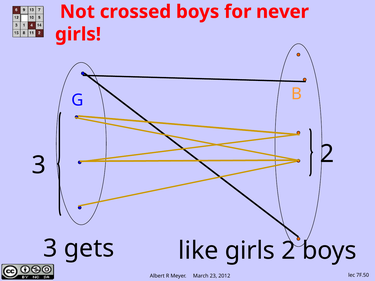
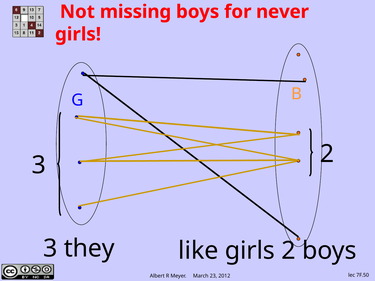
crossed: crossed -> missing
gets: gets -> they
